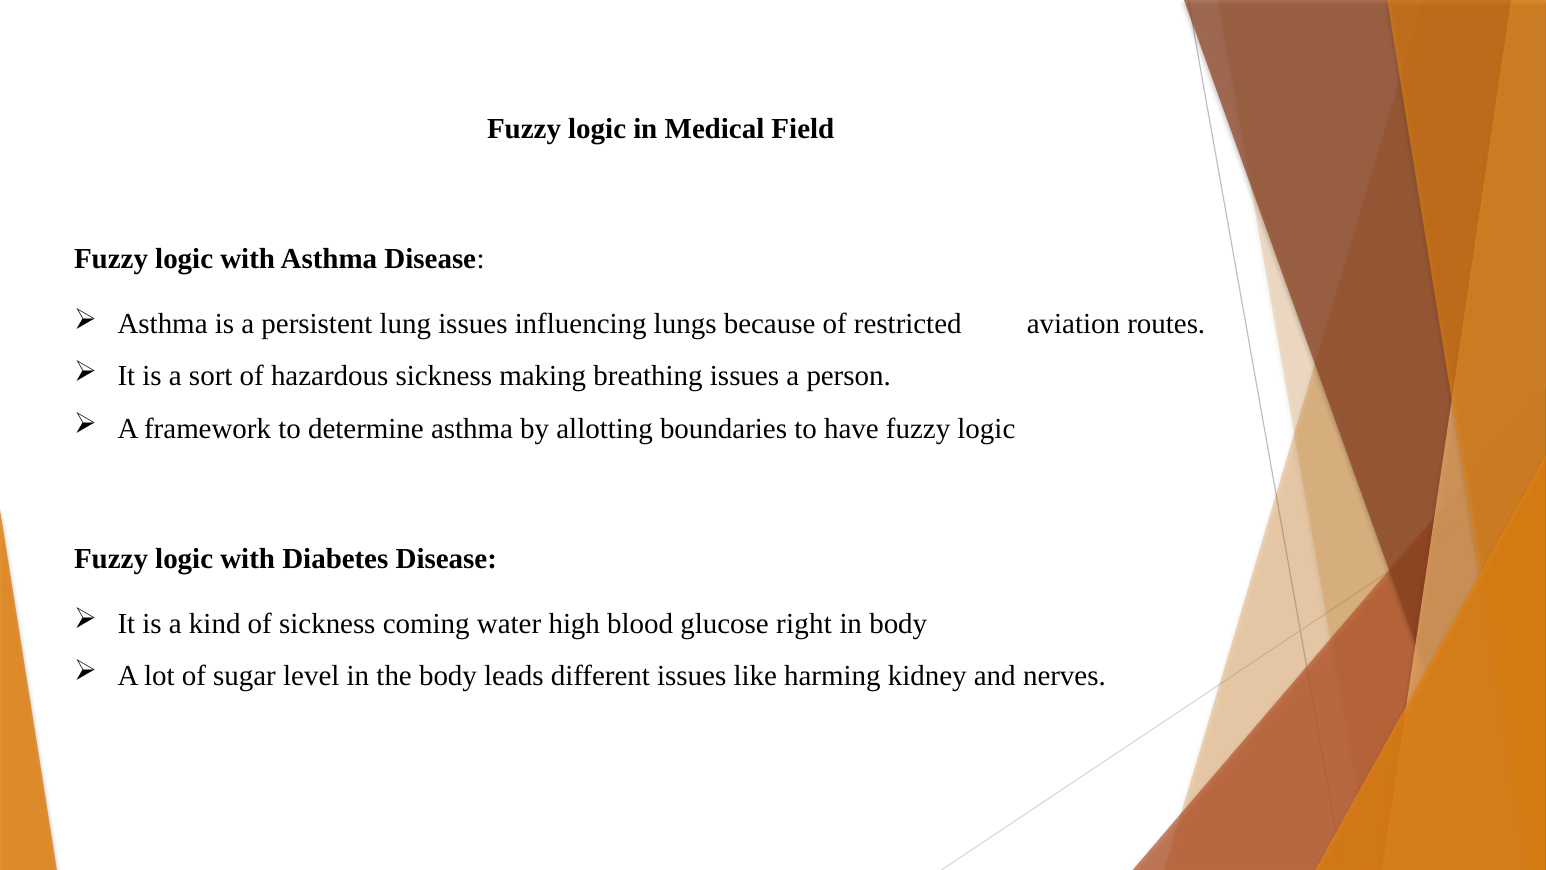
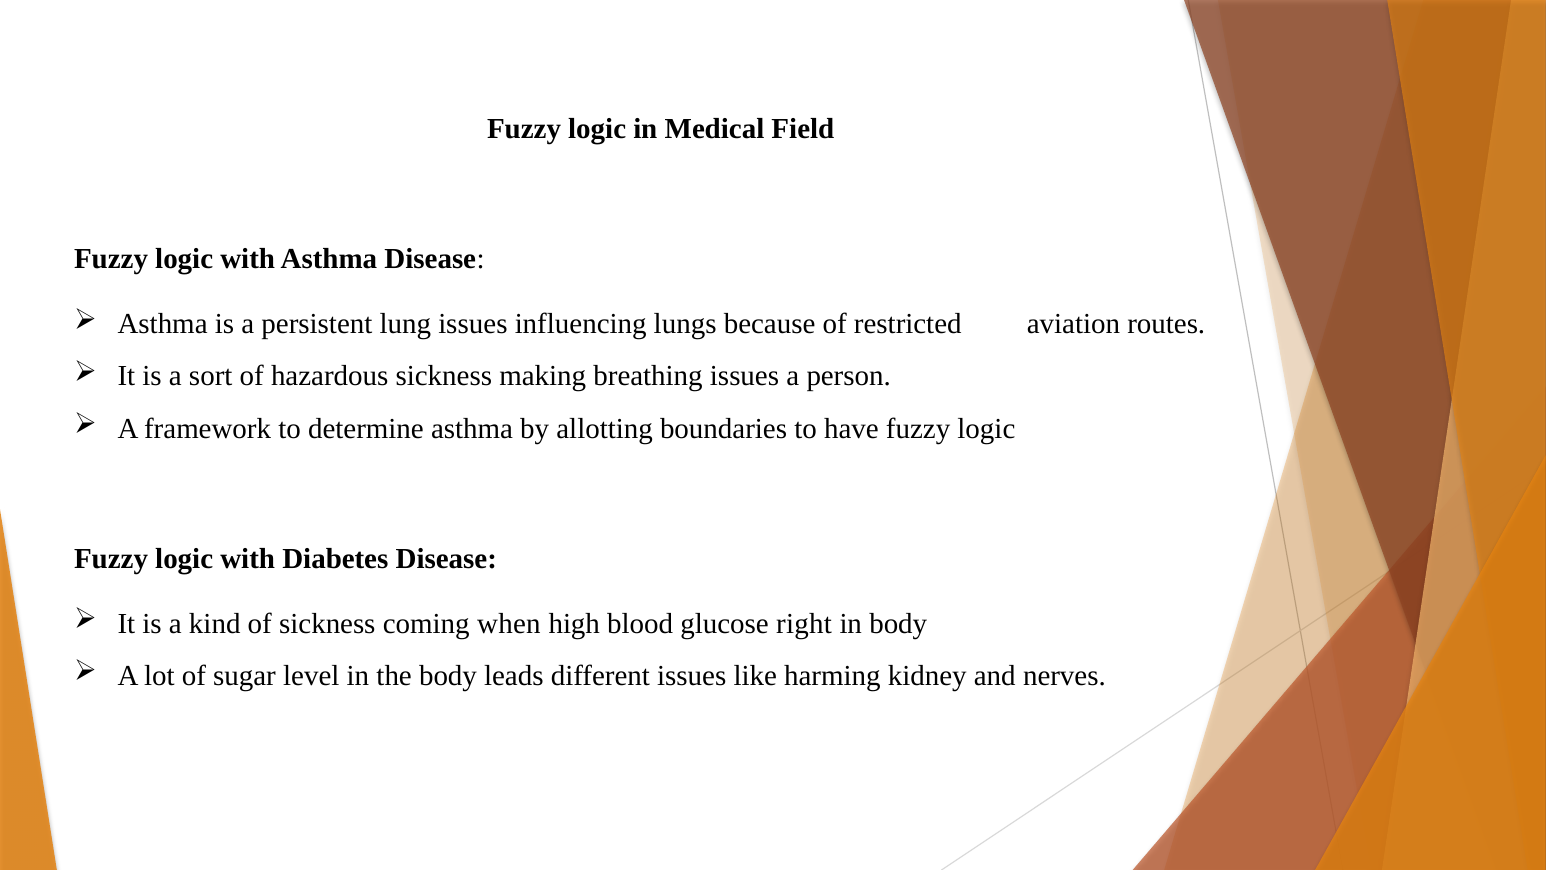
water: water -> when
